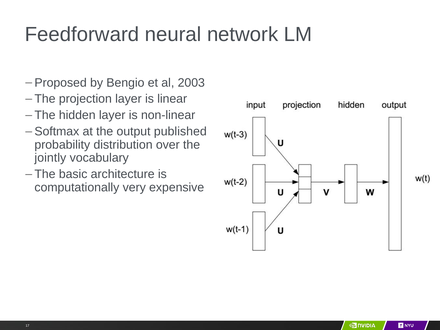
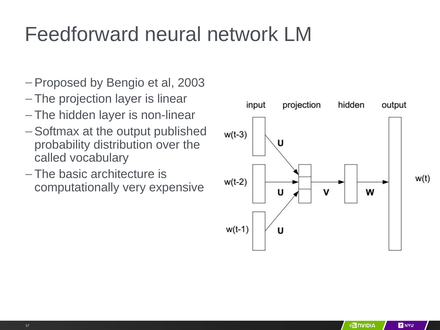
jointly: jointly -> called
